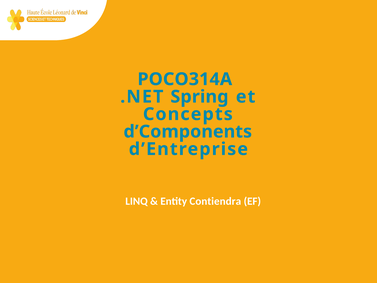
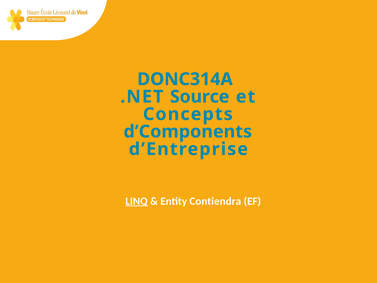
POCO314A: POCO314A -> DONC314A
Spring: Spring -> Source
LINQ underline: none -> present
